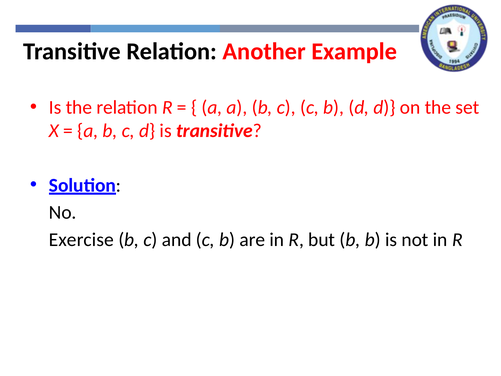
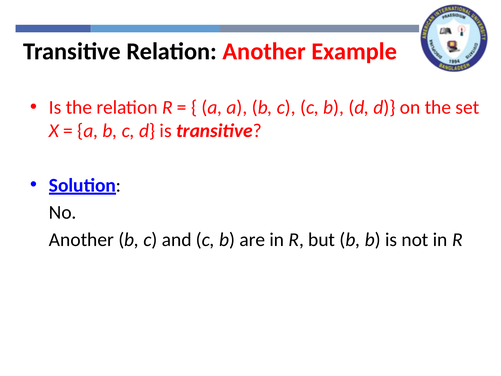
Exercise at (81, 240): Exercise -> Another
